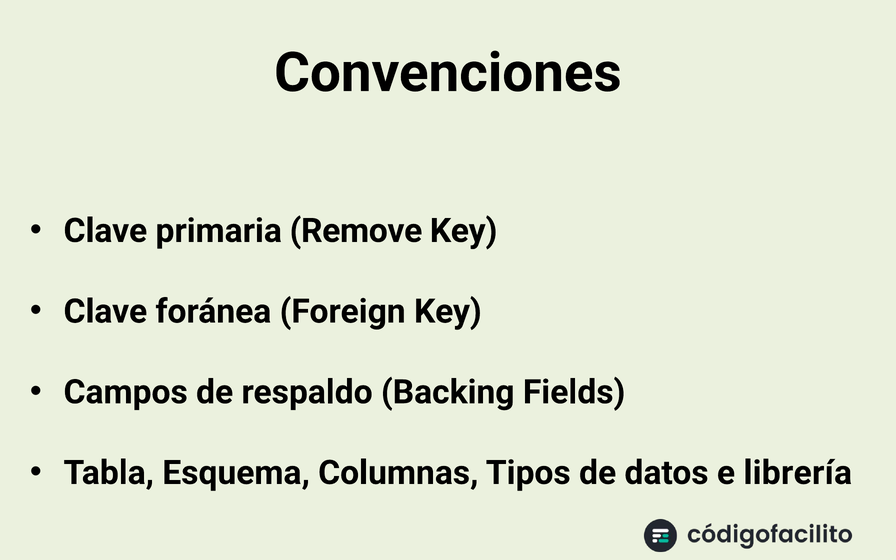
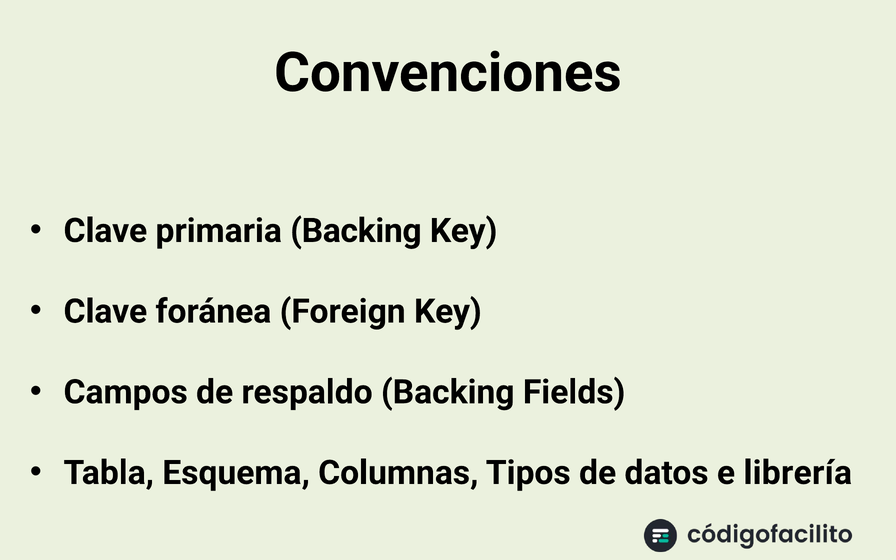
primaria Remove: Remove -> Backing
